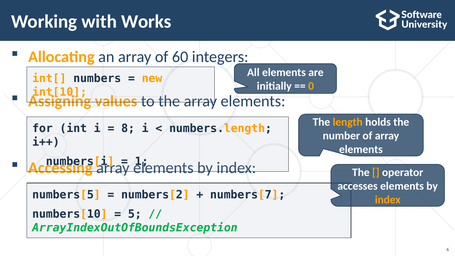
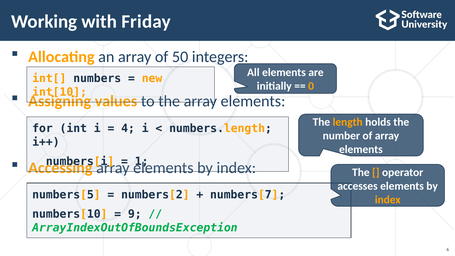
Works: Works -> Friday
60: 60 -> 50
8: 8 -> 4
5: 5 -> 9
